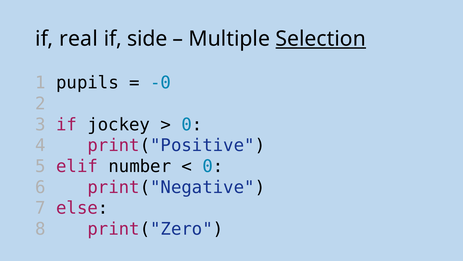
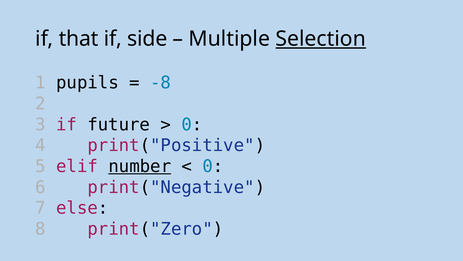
real: real -> that
-0: -0 -> -8
jockey: jockey -> future
number underline: none -> present
